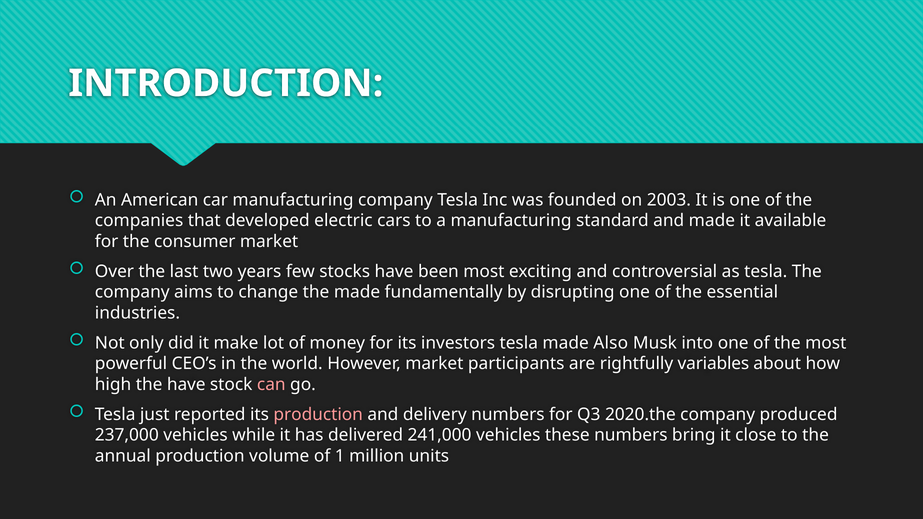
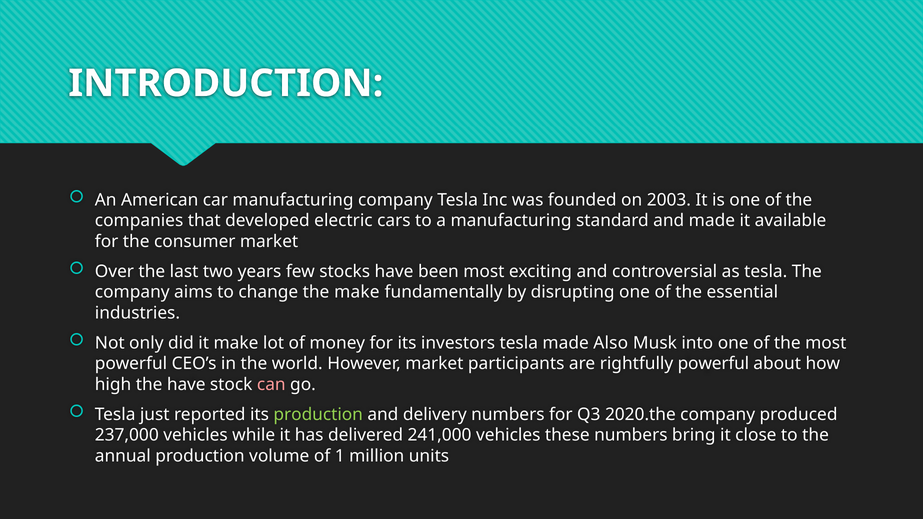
the made: made -> make
rightfully variables: variables -> powerful
production at (318, 415) colour: pink -> light green
